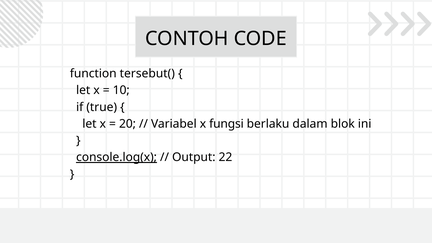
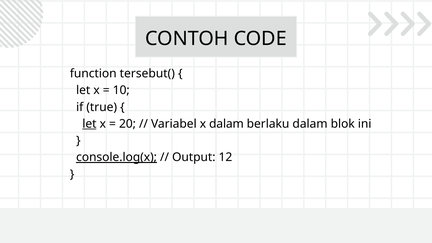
let at (89, 124) underline: none -> present
x fungsi: fungsi -> dalam
22: 22 -> 12
